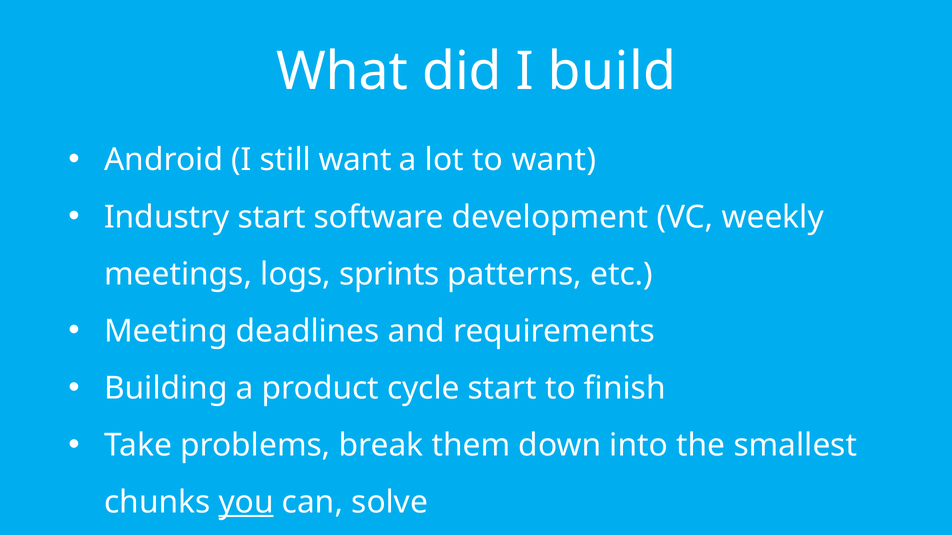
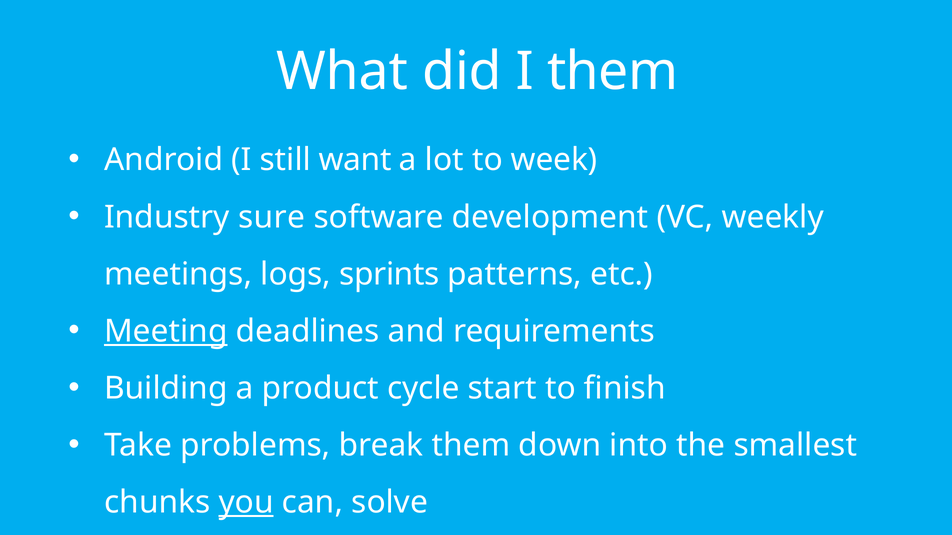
I build: build -> them
to want: want -> week
Industry start: start -> sure
Meeting underline: none -> present
